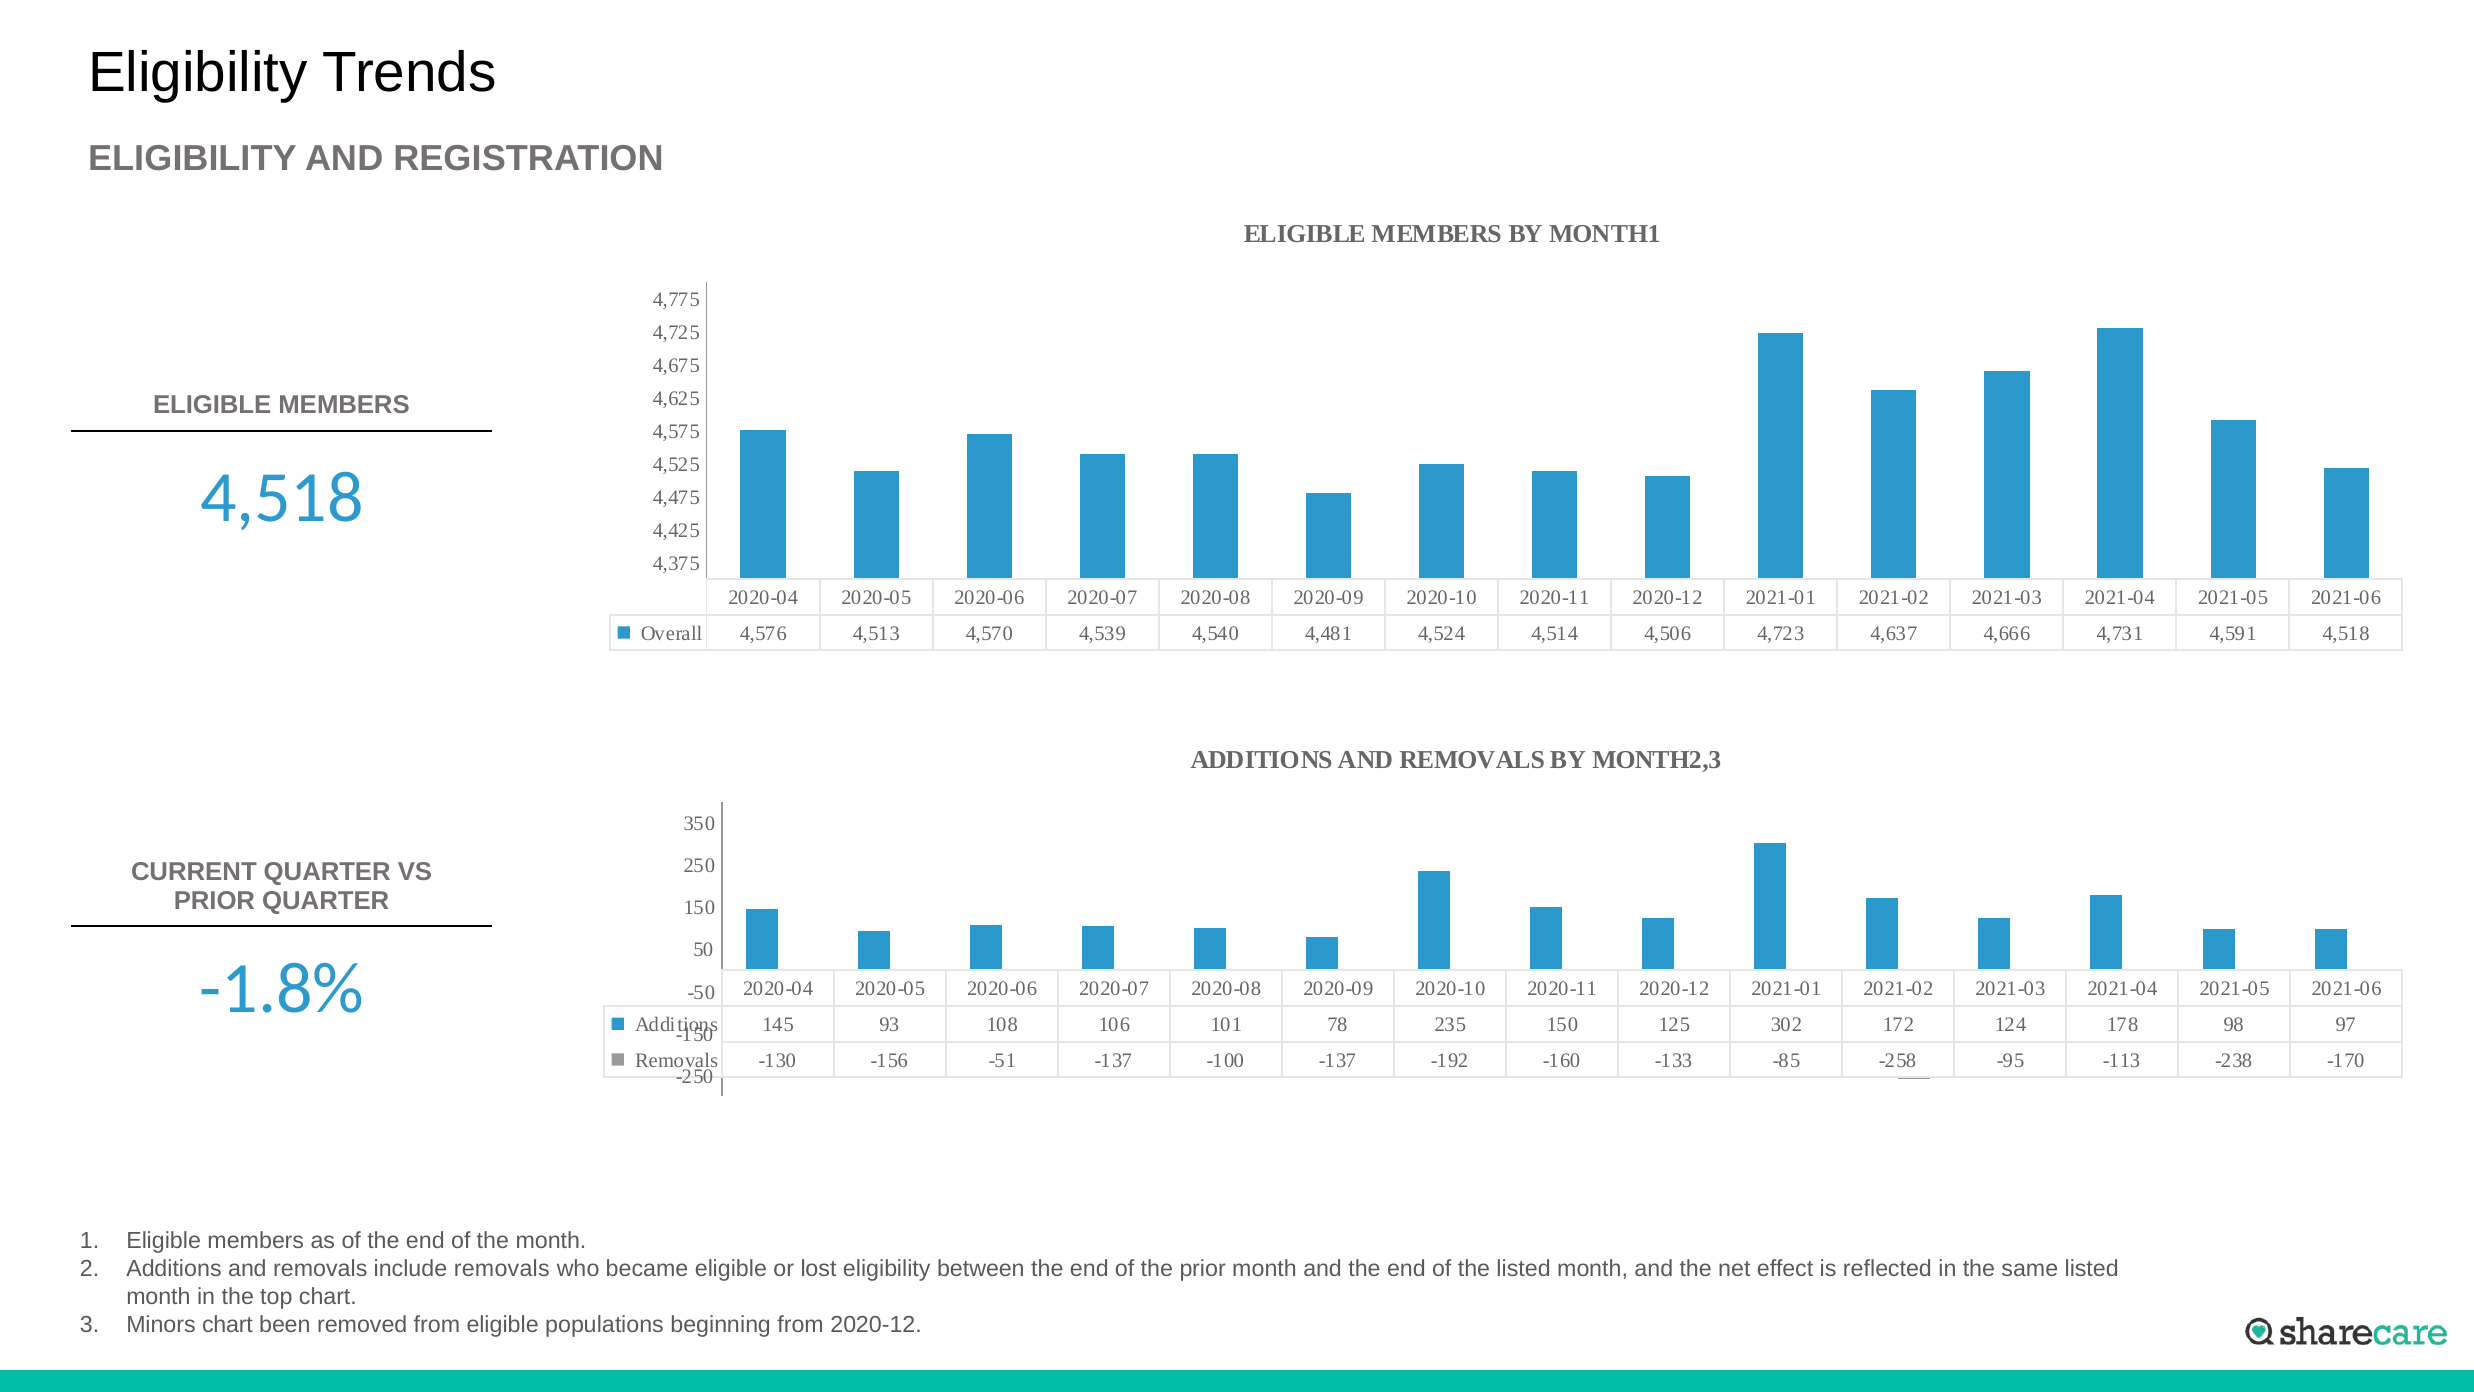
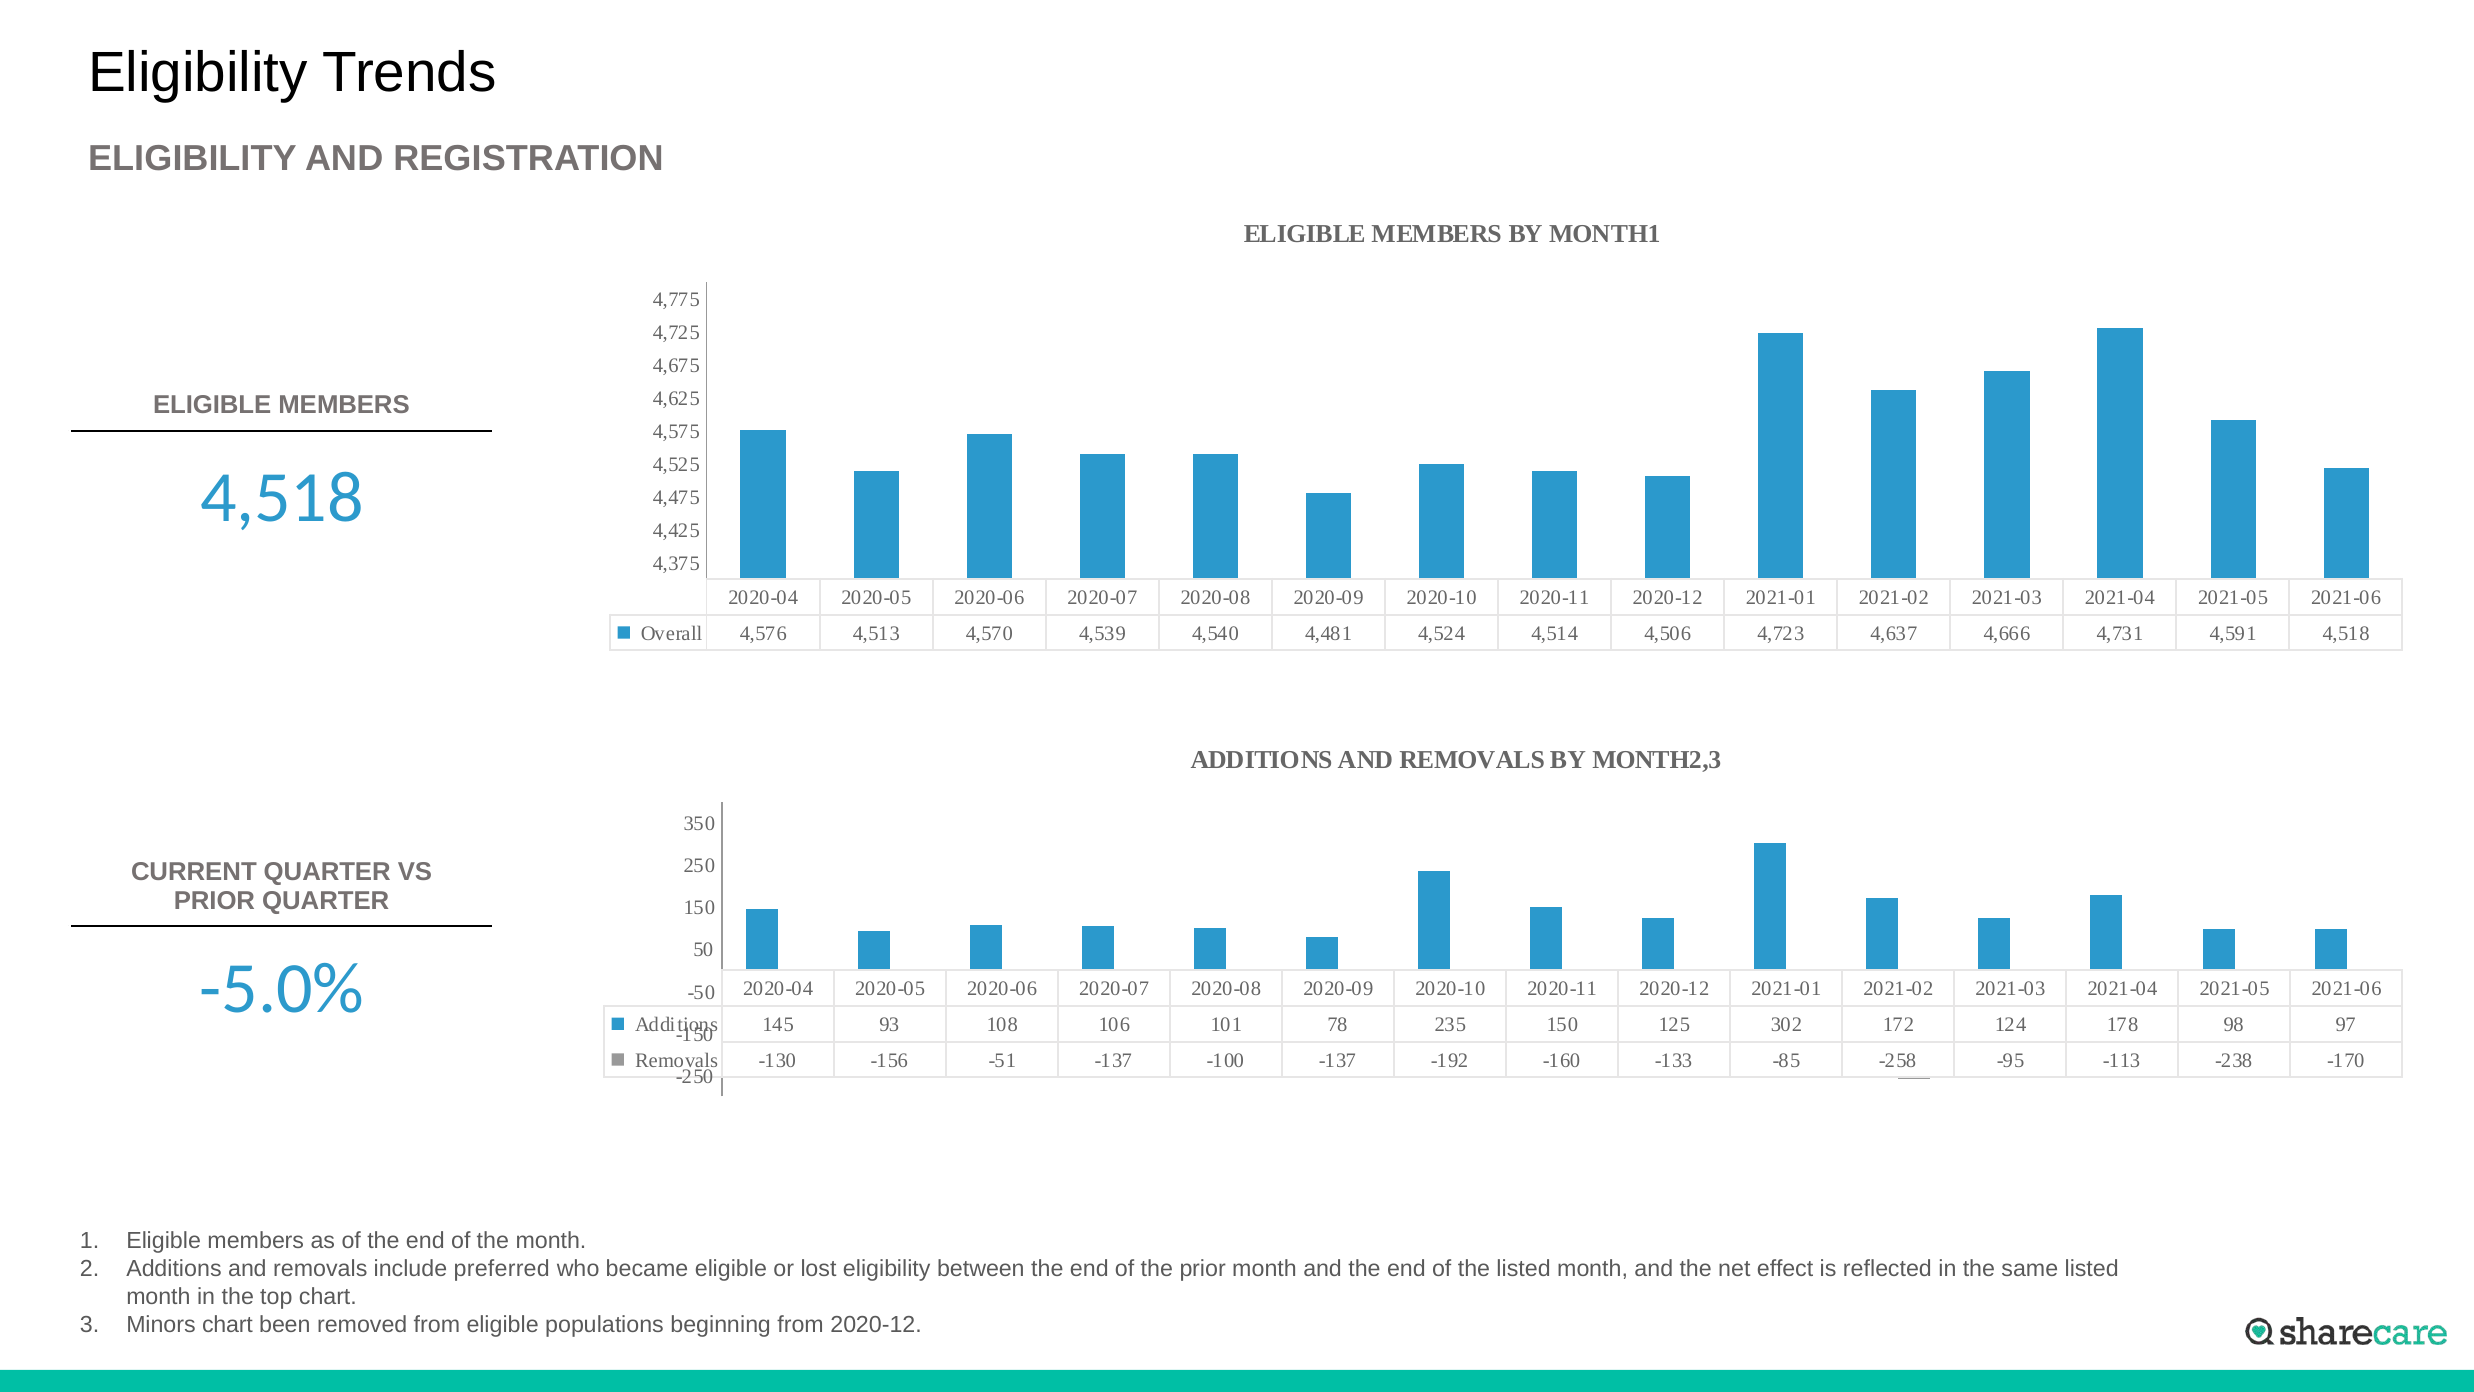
-1.8%: -1.8% -> -5.0%
include removals: removals -> preferred
